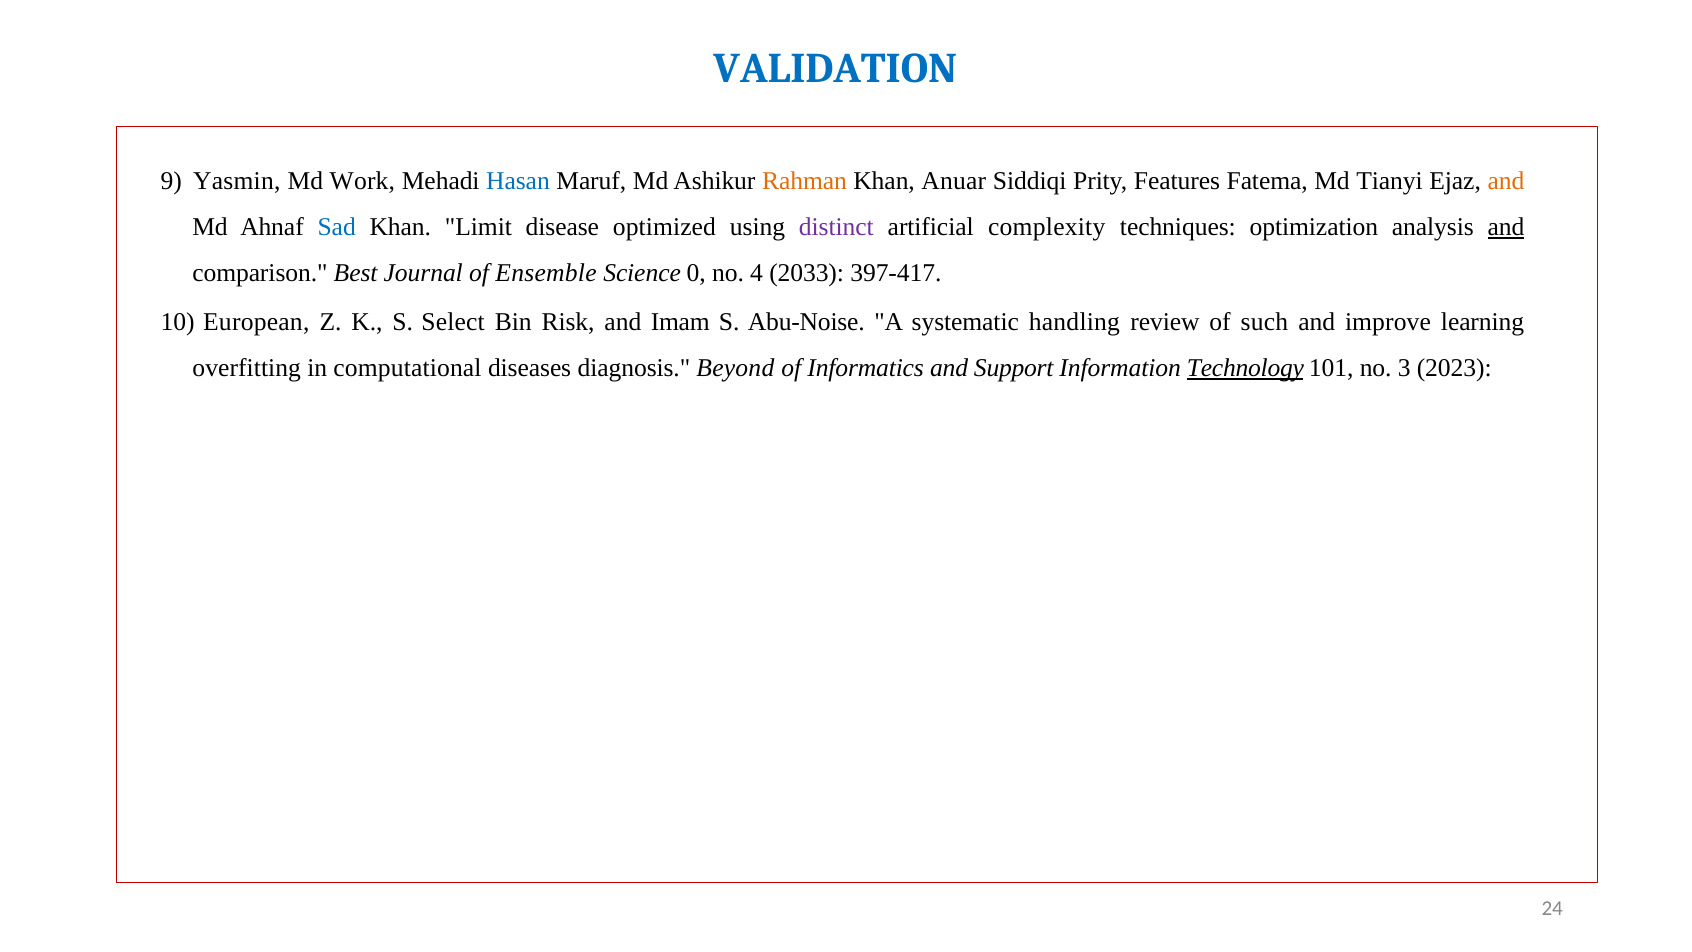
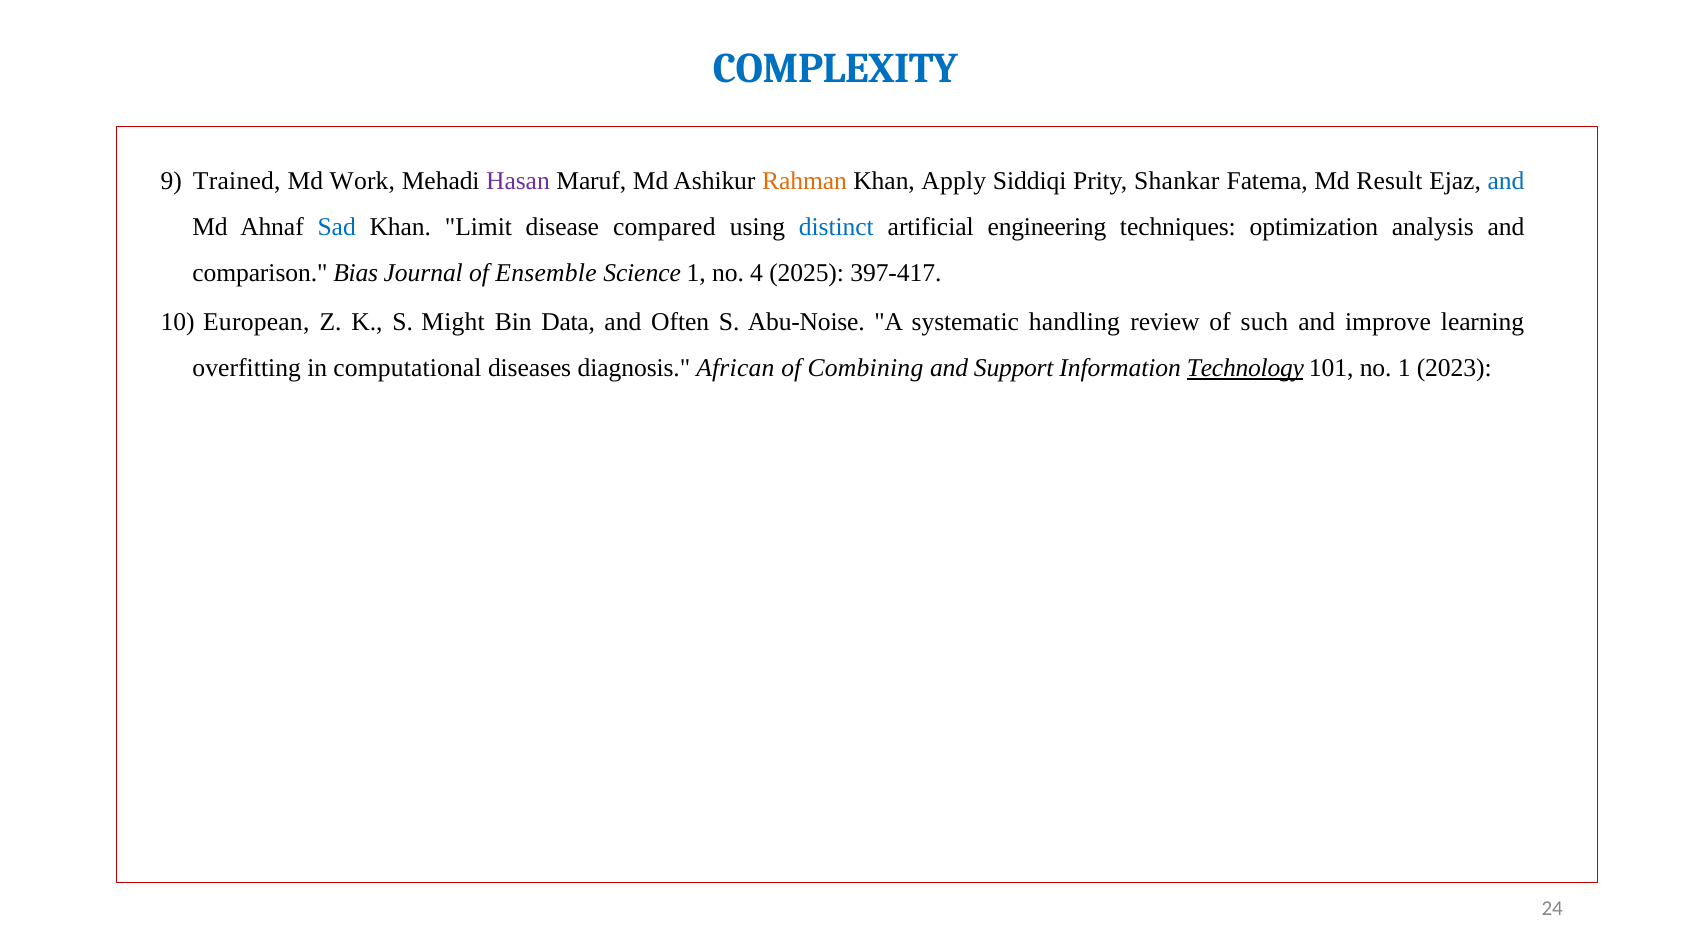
VALIDATION: VALIDATION -> COMPLEXITY
Yasmin: Yasmin -> Trained
Hasan colour: blue -> purple
Anuar: Anuar -> Apply
Features: Features -> Shankar
Tianyi: Tianyi -> Result
and at (1506, 181) colour: orange -> blue
optimized: optimized -> compared
distinct colour: purple -> blue
complexity: complexity -> engineering
and at (1506, 227) underline: present -> none
Best: Best -> Bias
Science 0: 0 -> 1
2033: 2033 -> 2025
Select: Select -> Might
Risk: Risk -> Data
Imam: Imam -> Often
Beyond: Beyond -> African
Informatics: Informatics -> Combining
no 3: 3 -> 1
